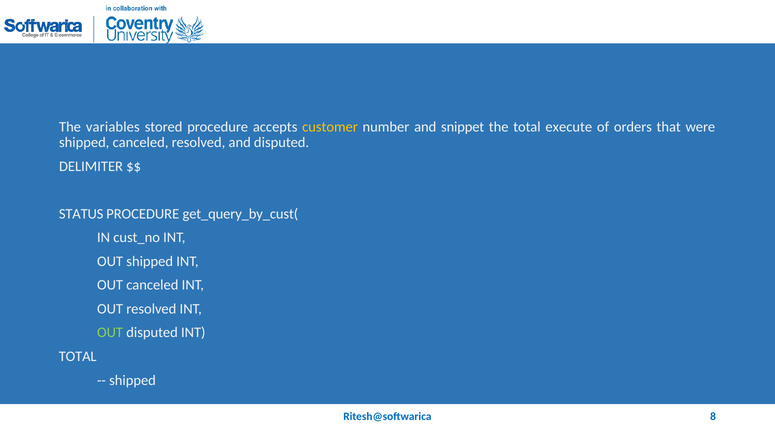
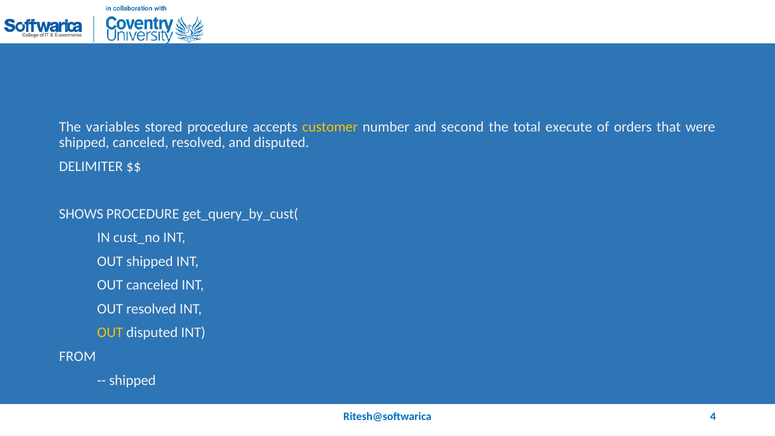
snippet: snippet -> second
STATUS: STATUS -> SHOWS
OUT at (110, 333) colour: light green -> yellow
TOTAL at (78, 356): TOTAL -> FROM
8: 8 -> 4
